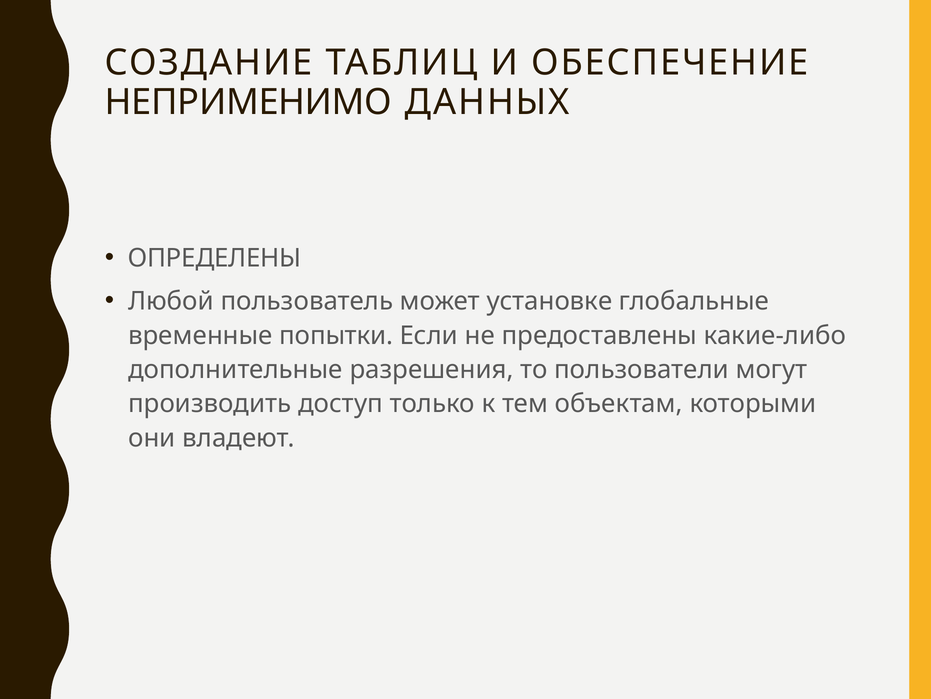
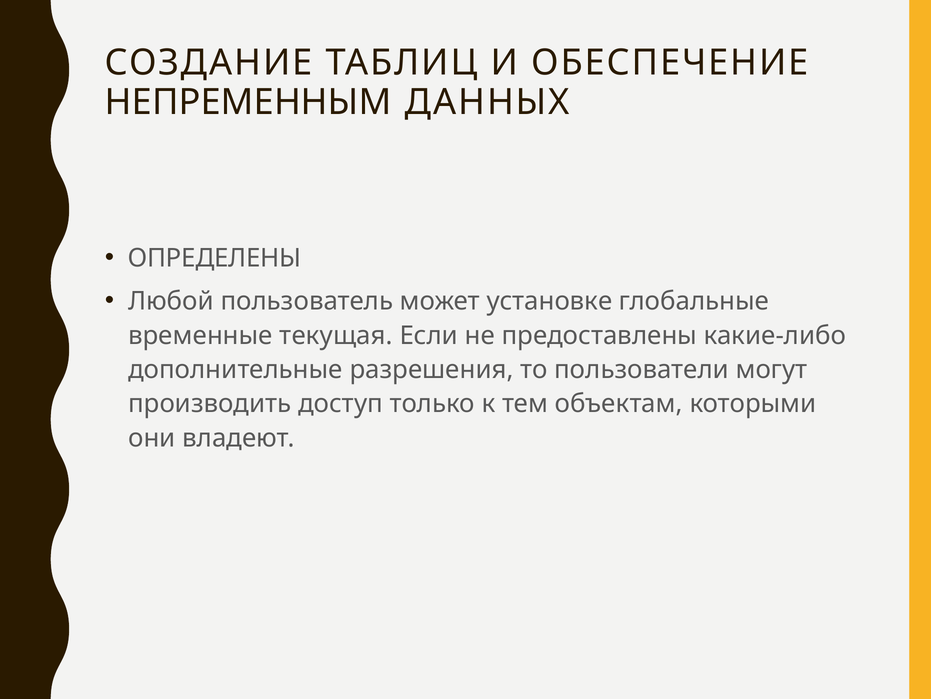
НЕПРИМЕНИМО: НЕПРИМЕНИМО -> НЕПРЕМЕННЫМ
попытки: попытки -> текущая
